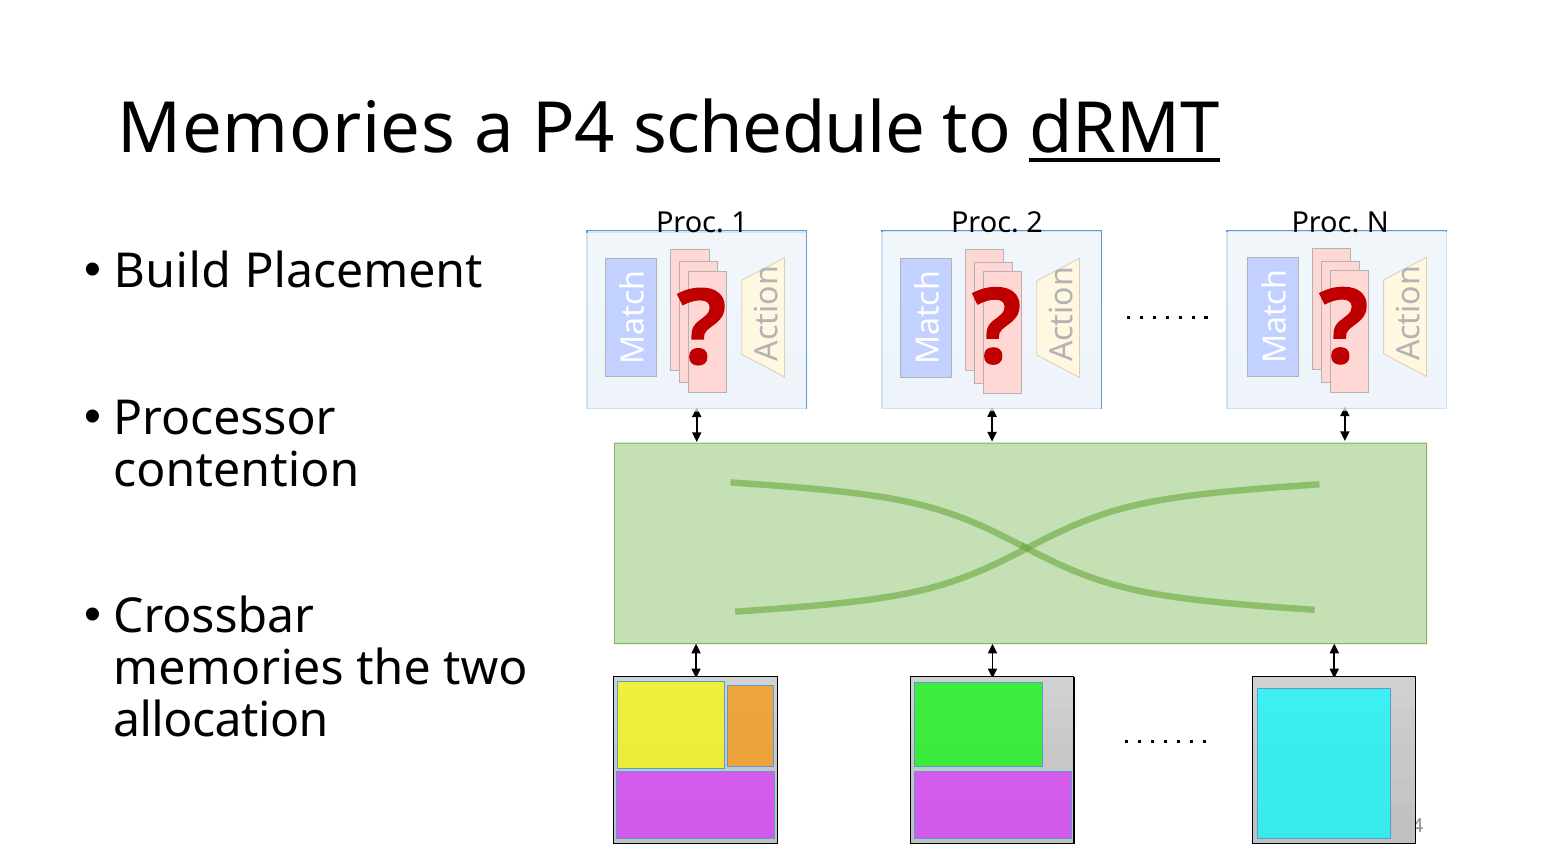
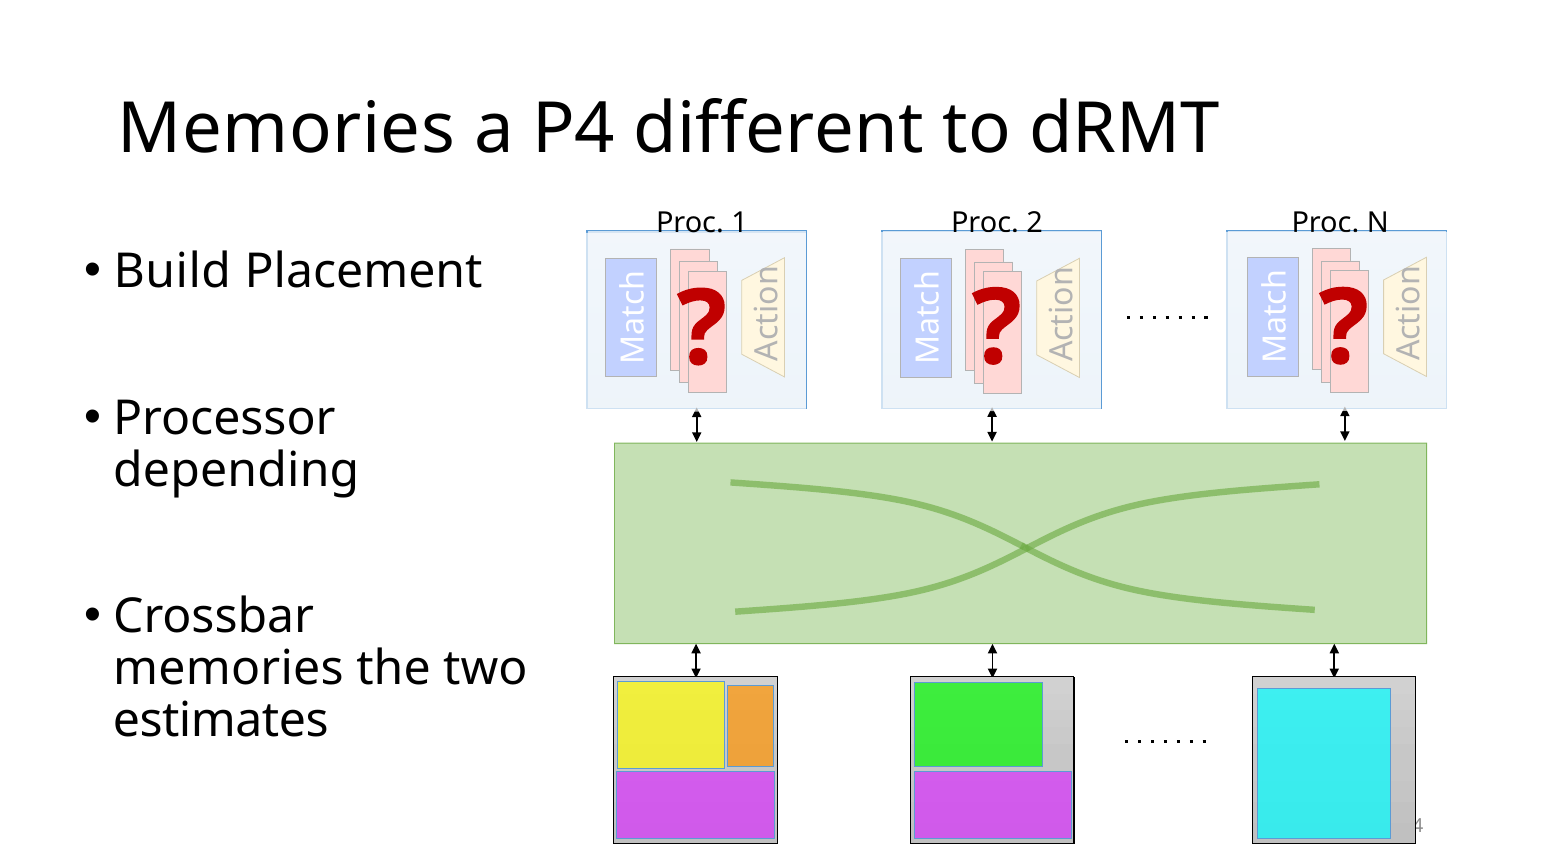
schedule: schedule -> different
dRMT underline: present -> none
contention: contention -> depending
allocation: allocation -> estimates
